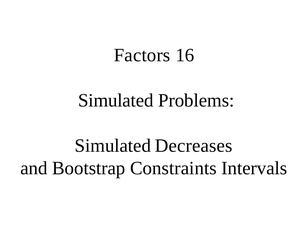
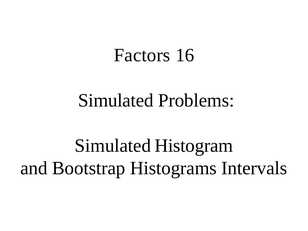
Decreases: Decreases -> Histogram
Constraints: Constraints -> Histograms
